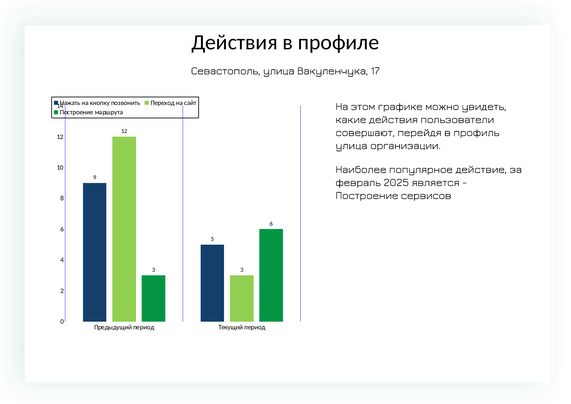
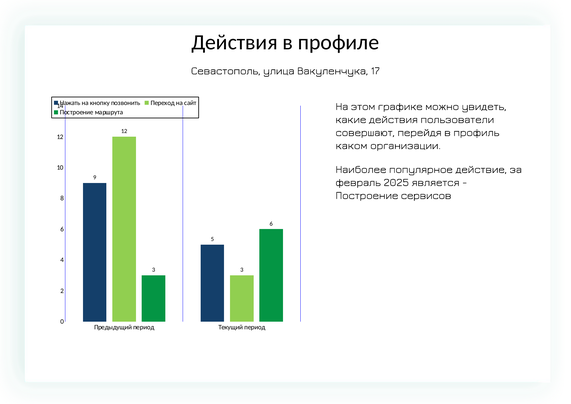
улица at (351, 145): улица -> каком
